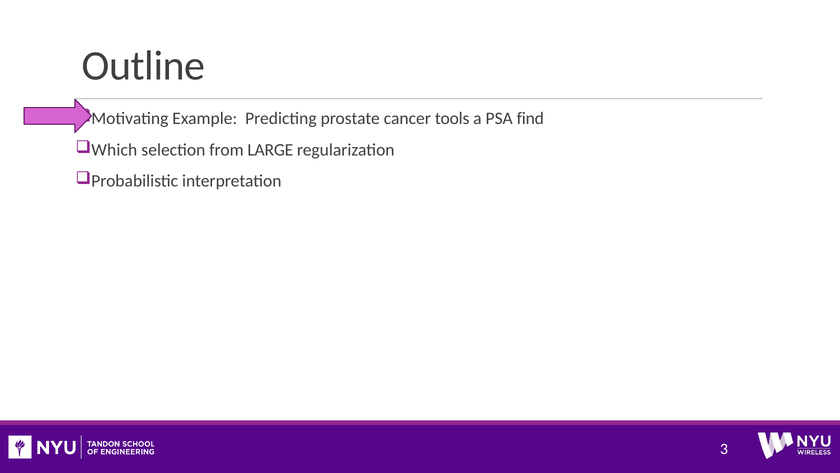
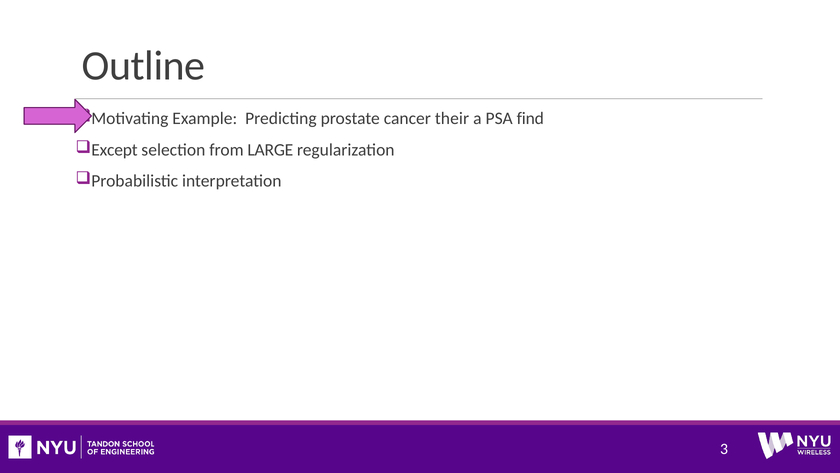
tools: tools -> their
Which: Which -> Except
